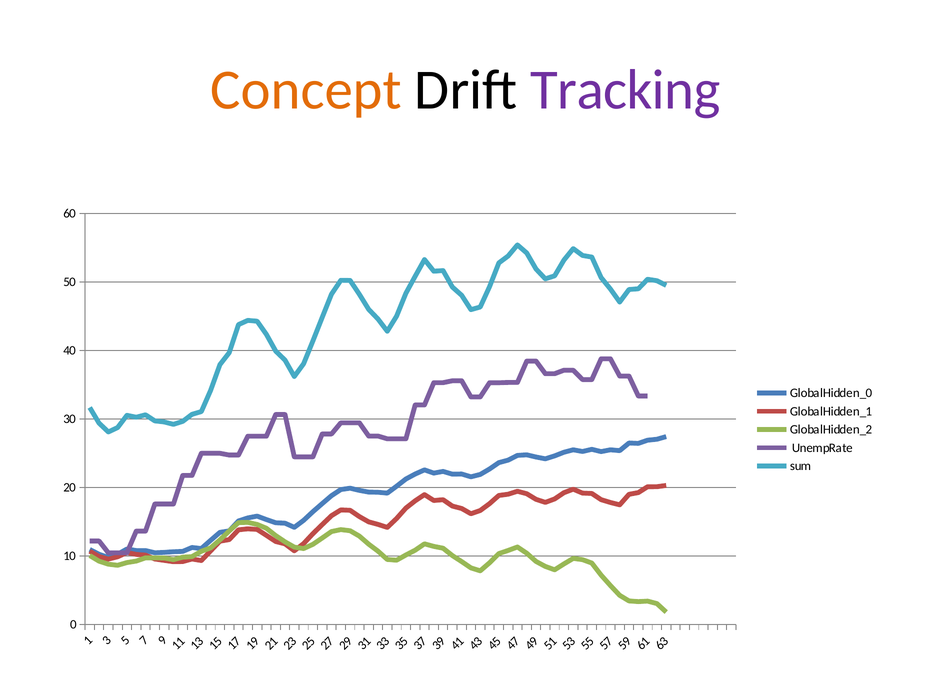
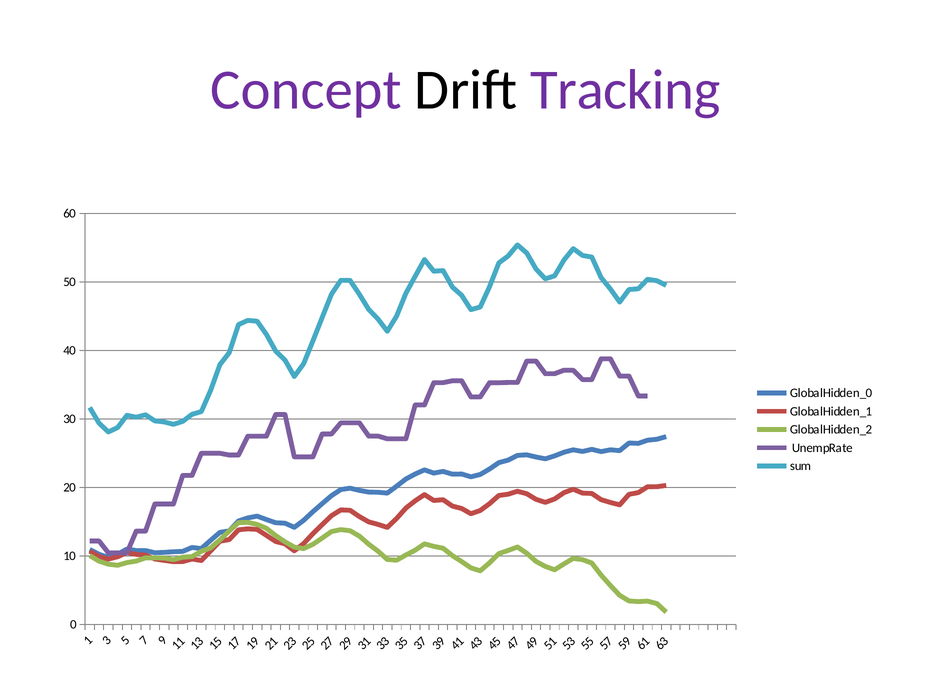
Concept colour: orange -> purple
